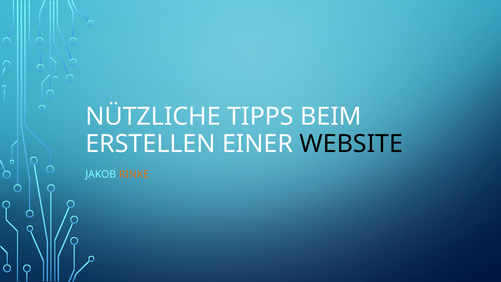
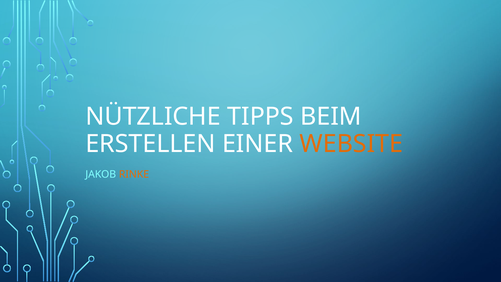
WEBSITE colour: black -> orange
